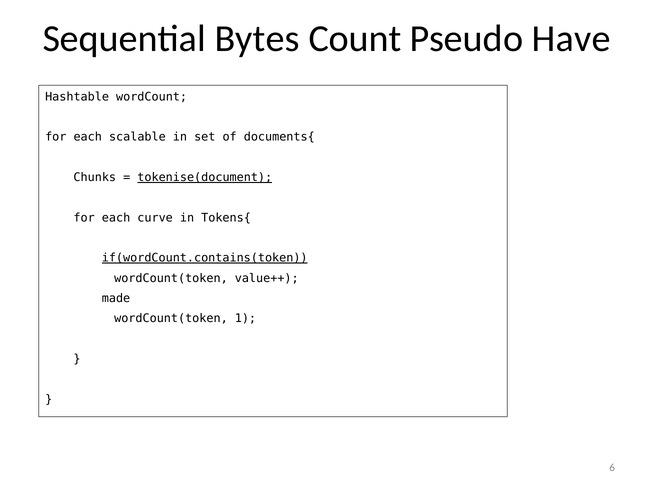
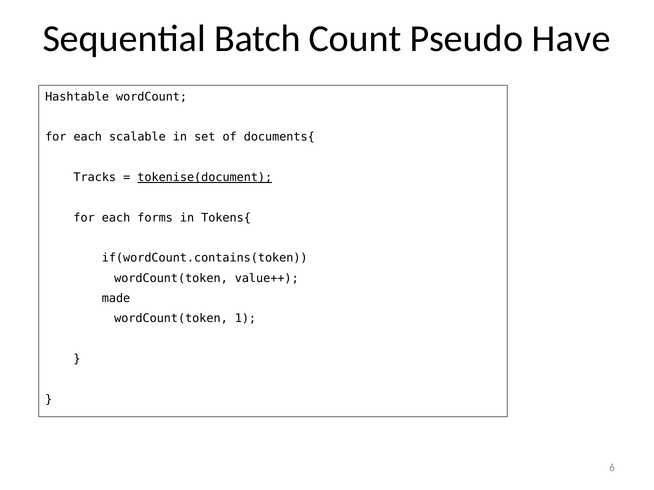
Bytes: Bytes -> Batch
Chunks: Chunks -> Tracks
curve: curve -> forms
if(wordCount.contains(token underline: present -> none
